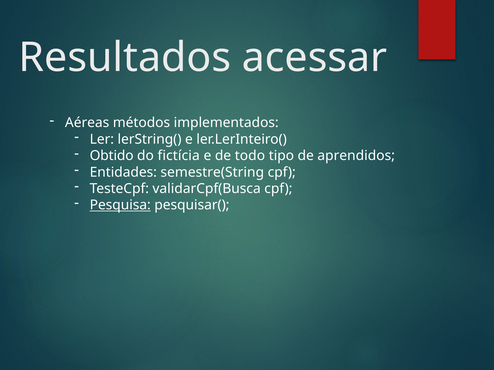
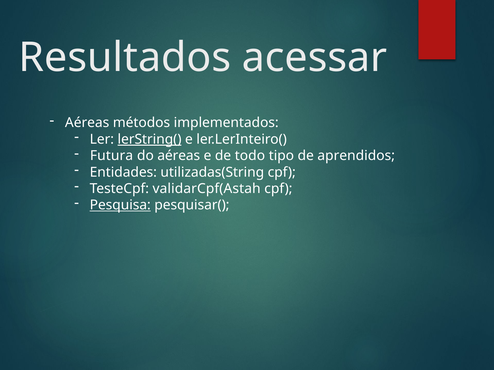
lerString( underline: none -> present
Obtido: Obtido -> Futura
do fictícia: fictícia -> aéreas
semestre(String: semestre(String -> utilizadas(String
validarCpf(Busca: validarCpf(Busca -> validarCpf(Astah
